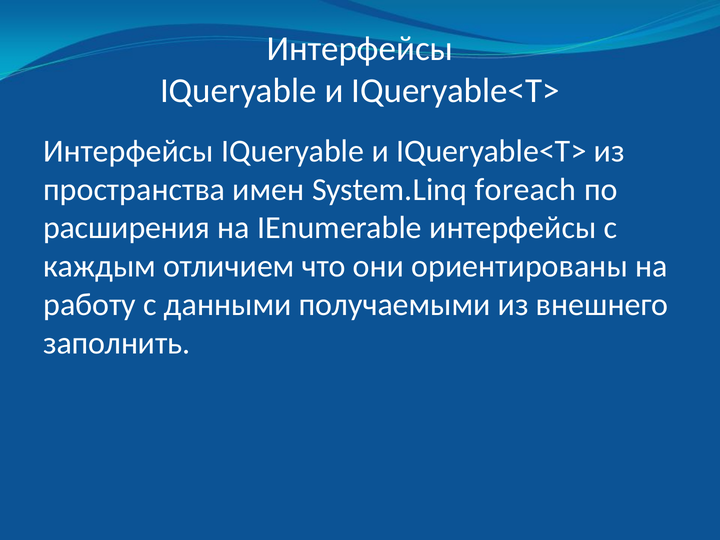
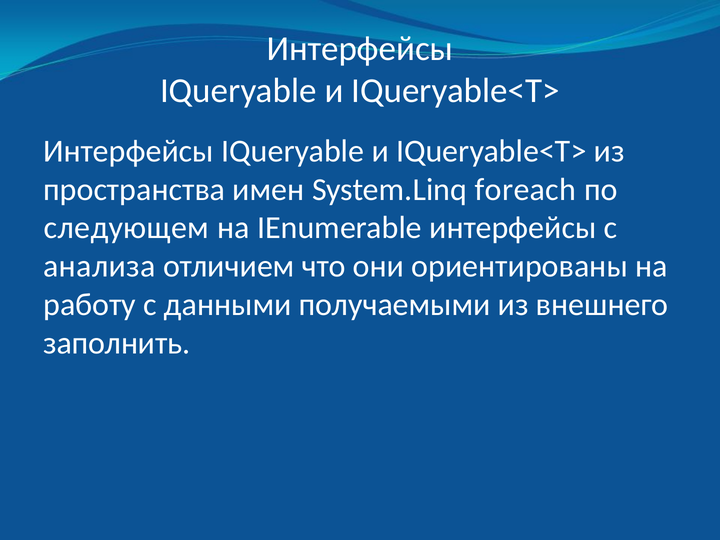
расширения: расширения -> следующем
каждым: каждым -> анализа
